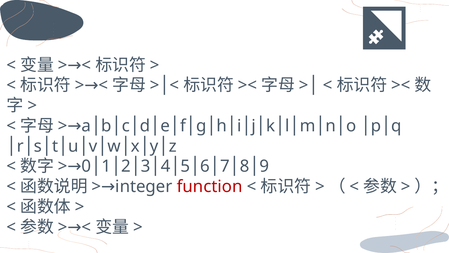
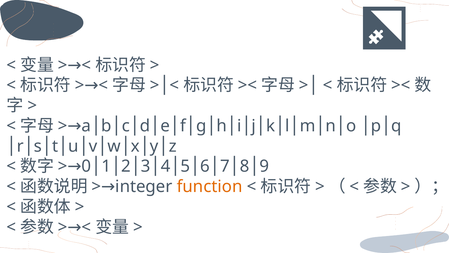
function colour: red -> orange
